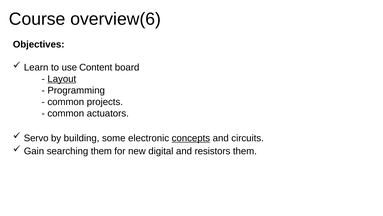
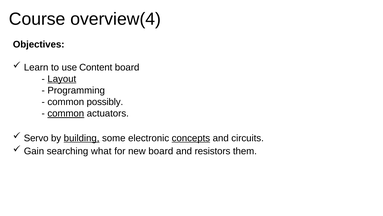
overview(6: overview(6 -> overview(4
projects: projects -> possibly
common at (66, 113) underline: none -> present
building underline: none -> present
searching them: them -> what
new digital: digital -> board
